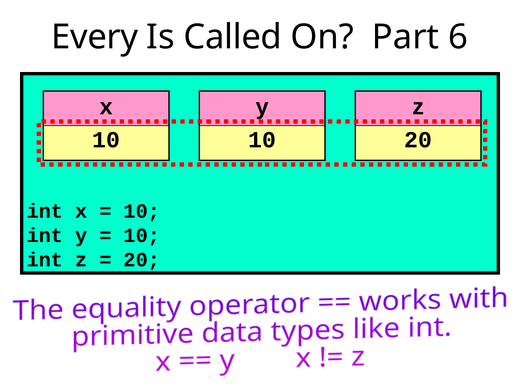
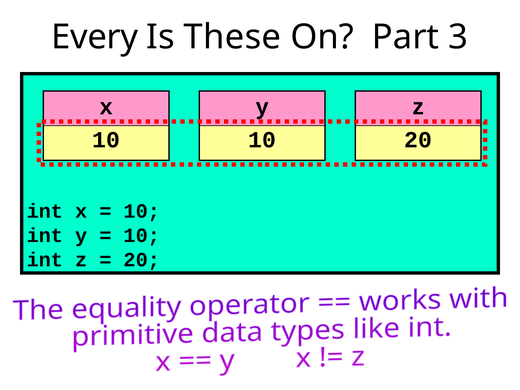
Called: Called -> These
6: 6 -> 3
